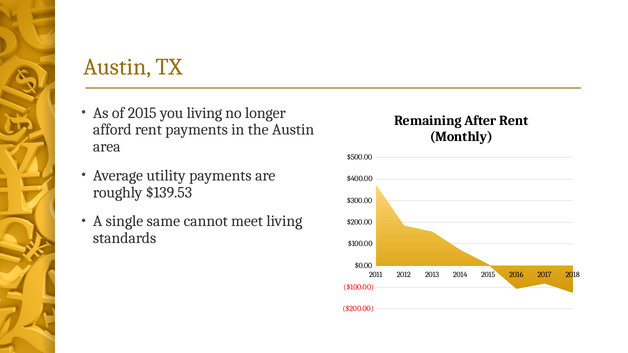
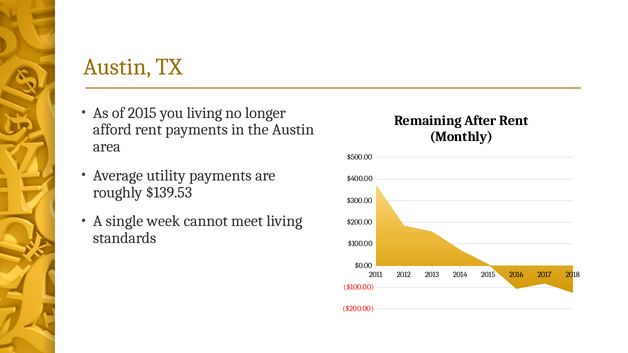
same: same -> week
